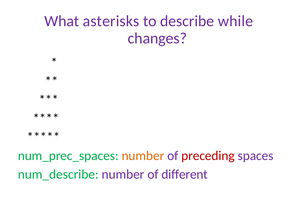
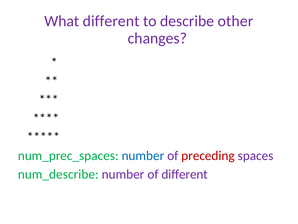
What asterisks: asterisks -> different
while: while -> other
number at (143, 155) colour: orange -> blue
